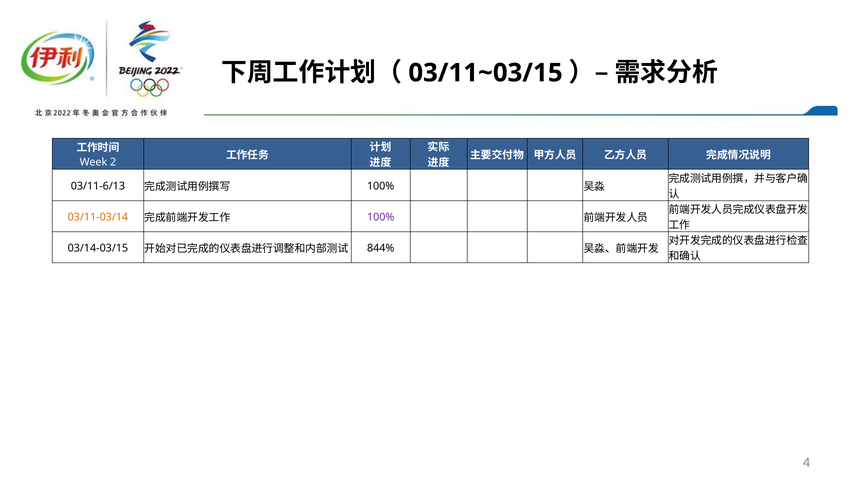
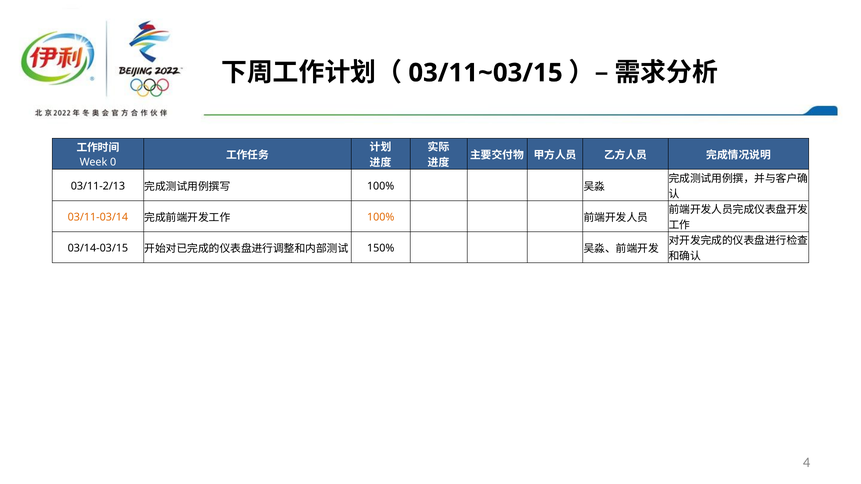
2: 2 -> 0
03/11-6/13: 03/11-6/13 -> 03/11-2/13
100% at (381, 217) colour: purple -> orange
844%: 844% -> 150%
